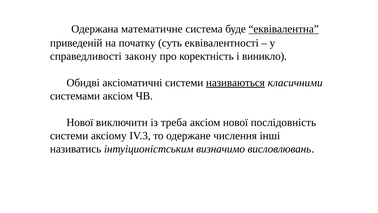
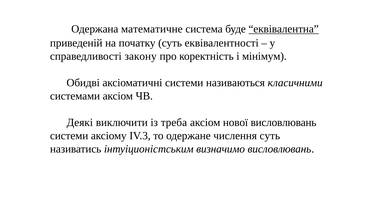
виникло: виникло -> мінімум
називаються underline: present -> none
Нової at (80, 122): Нової -> Деякі
нової послідовність: послідовність -> висловлювань
числення інші: інші -> суть
